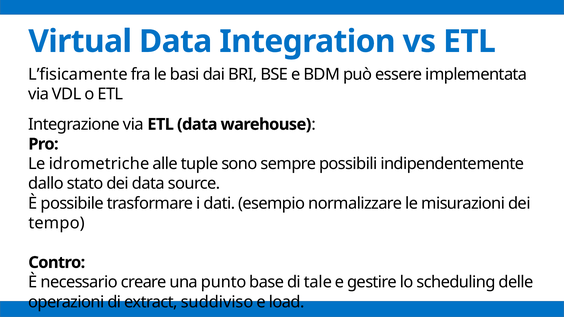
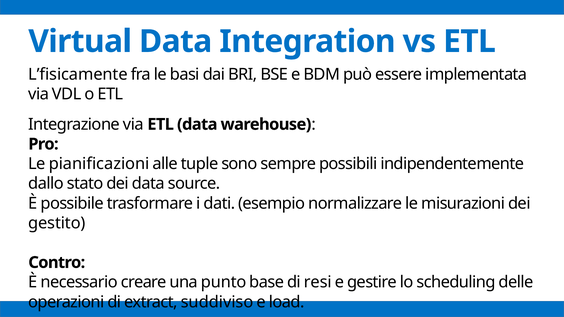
idrometriche: idrometriche -> pianificazioni
tempo: tempo -> gestito
tale: tale -> resi
